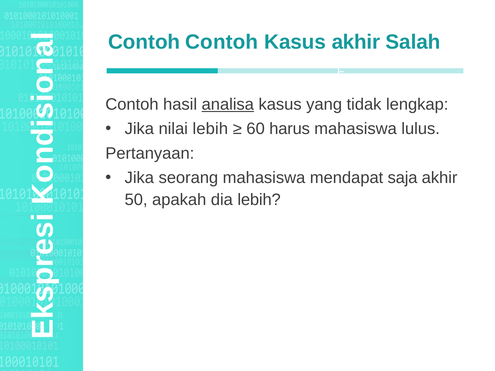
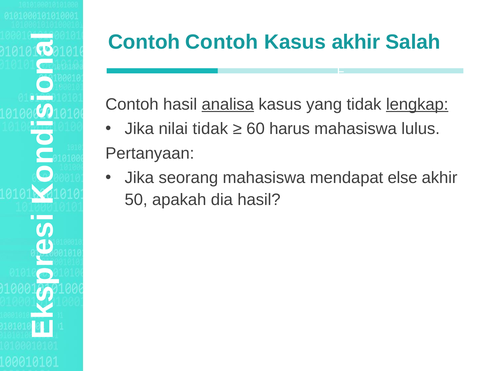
lengkap underline: none -> present
nilai lebih: lebih -> tidak
saja: saja -> else
dia lebih: lebih -> hasil
